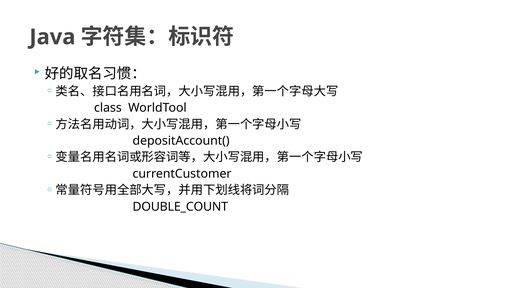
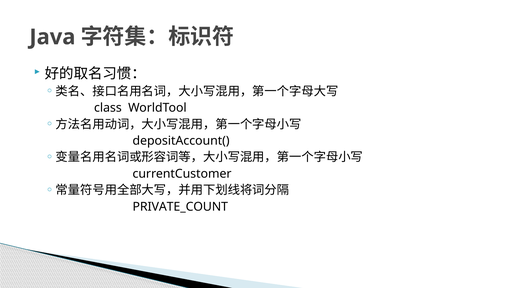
DOUBLE_COUNT: DOUBLE_COUNT -> PRIVATE_COUNT
